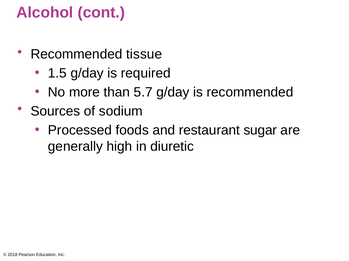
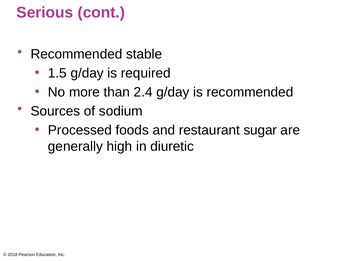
Alcohol: Alcohol -> Serious
tissue: tissue -> stable
5.7: 5.7 -> 2.4
